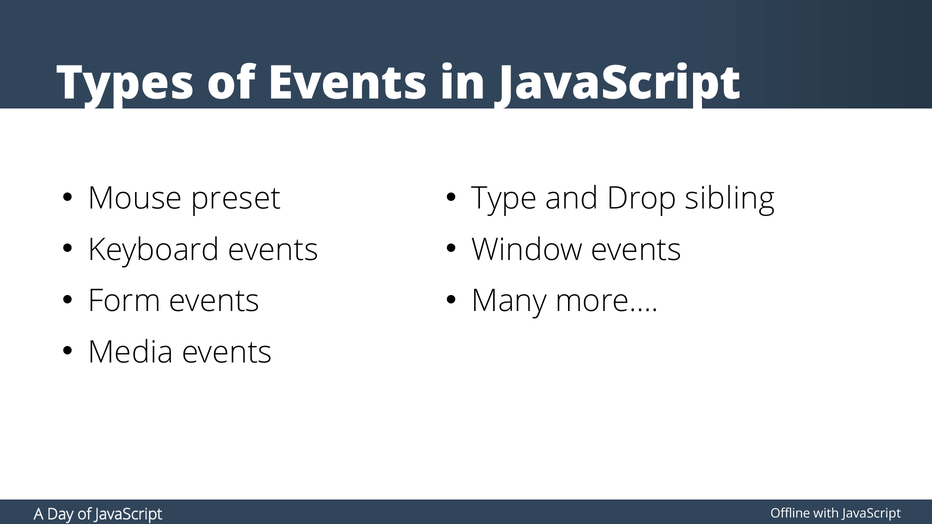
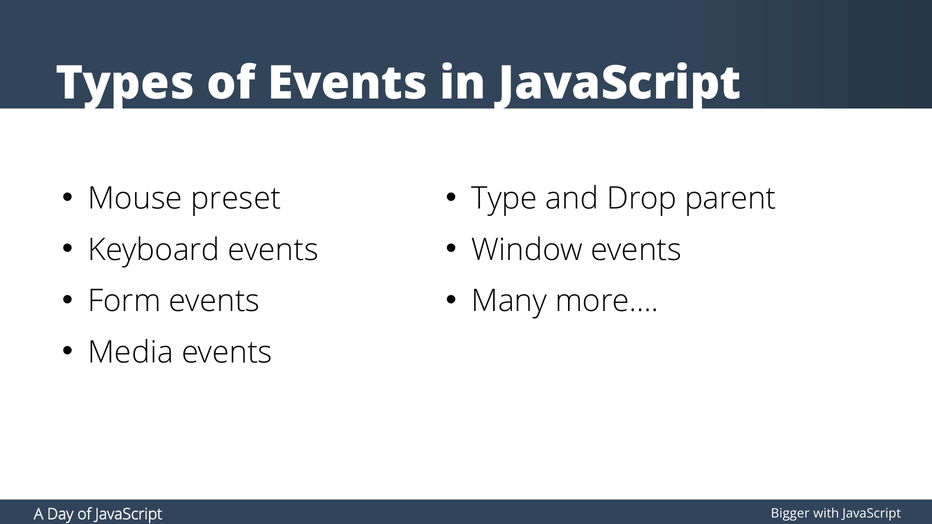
sibling: sibling -> parent
Offline: Offline -> Bigger
